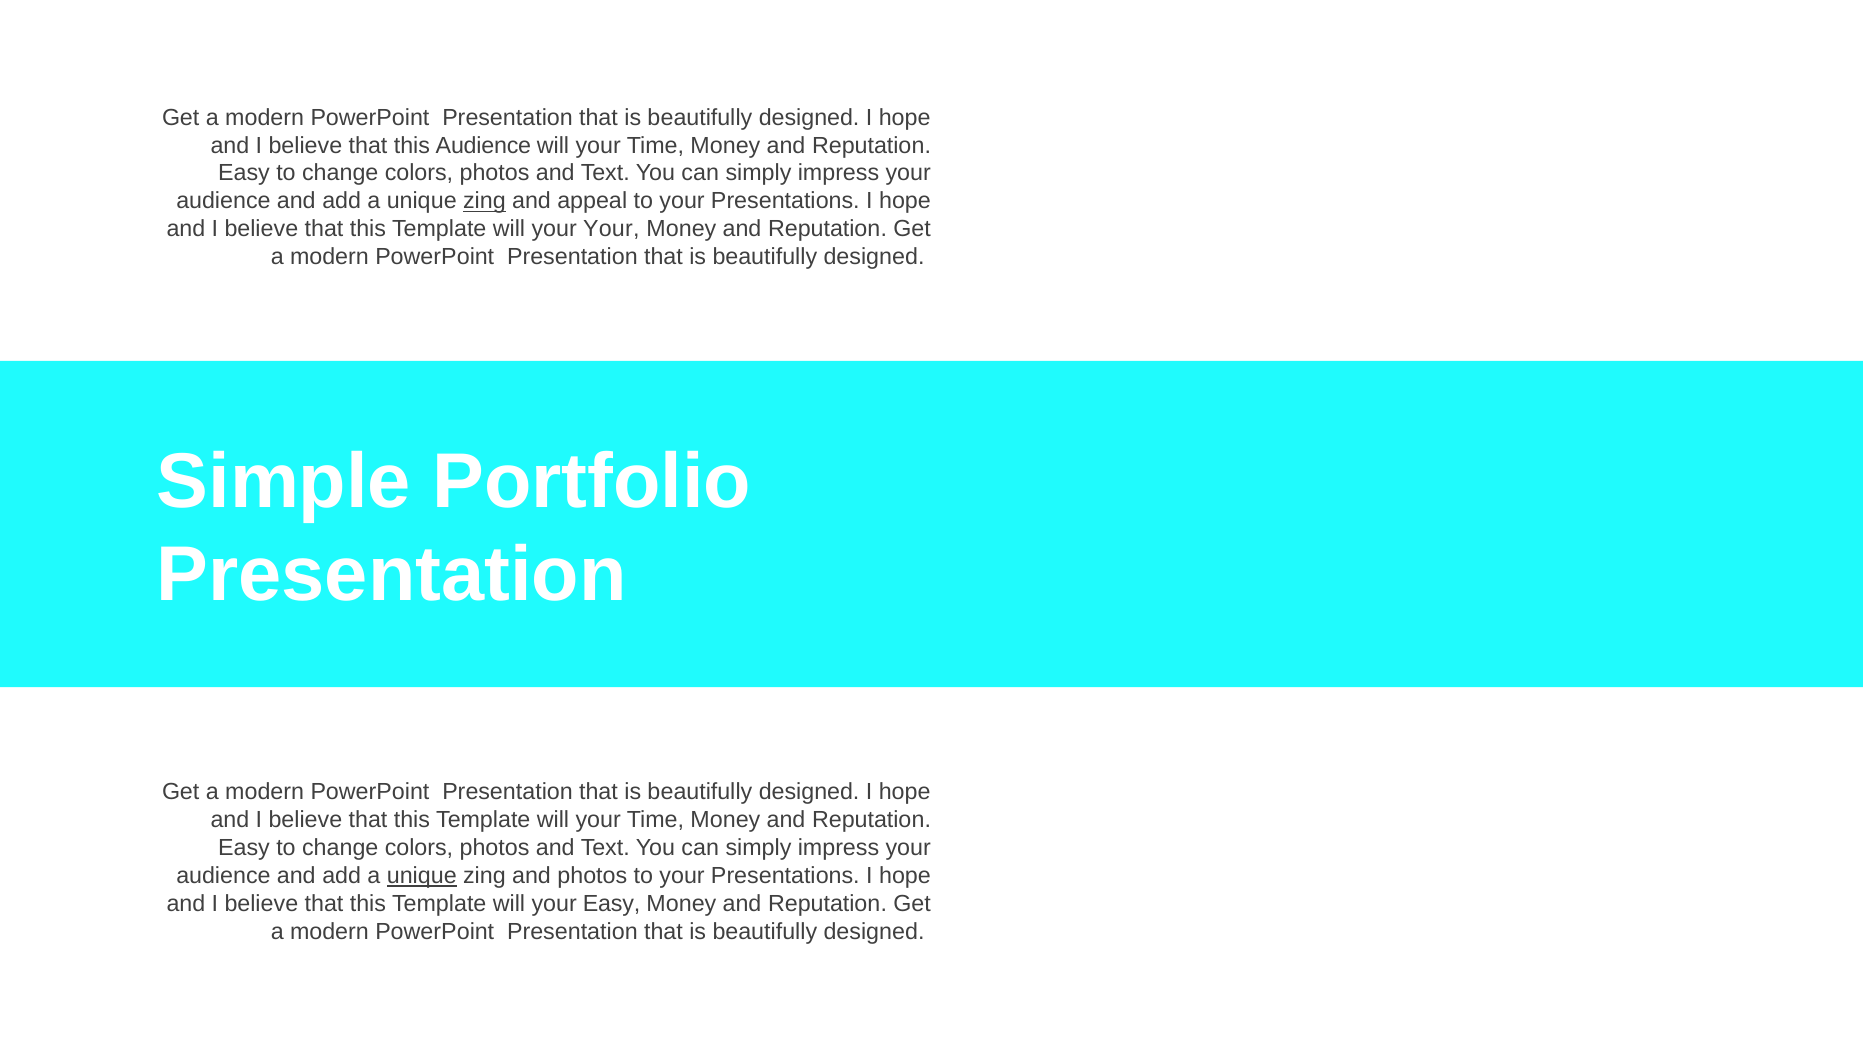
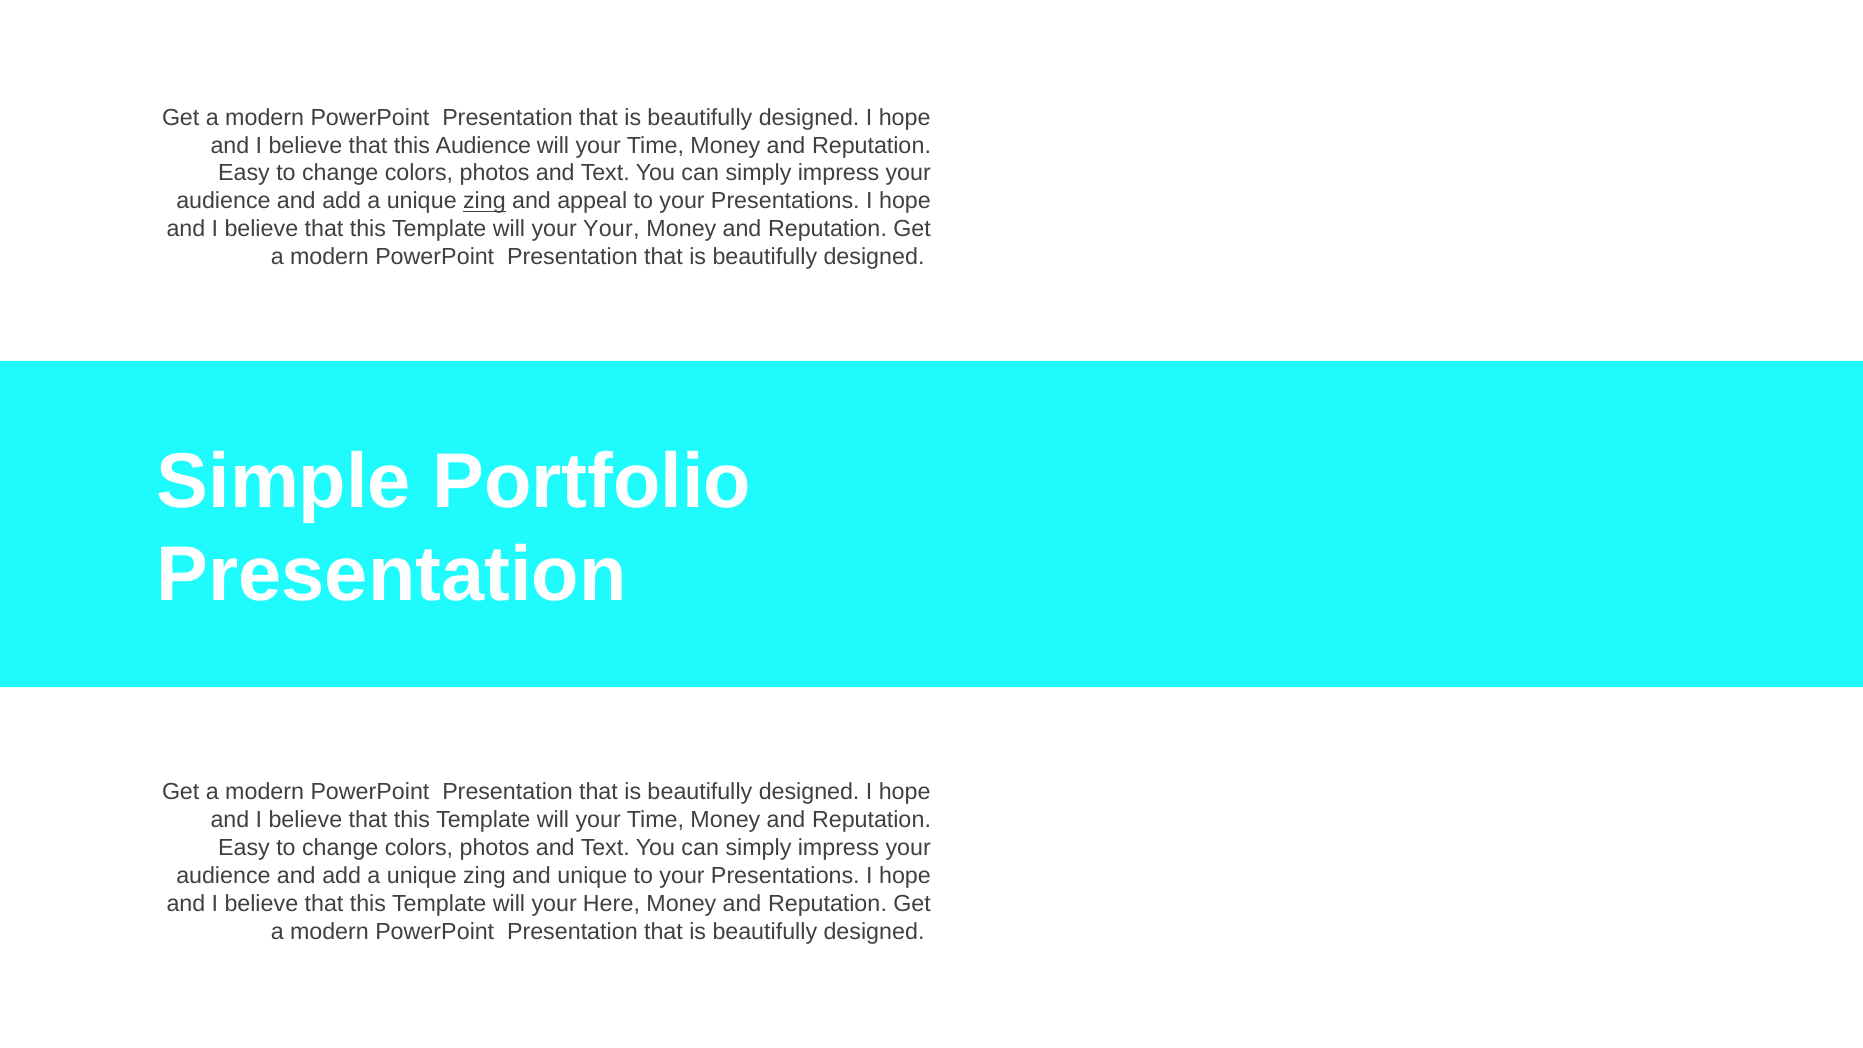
unique at (422, 876) underline: present -> none
and photos: photos -> unique
your Easy: Easy -> Here
